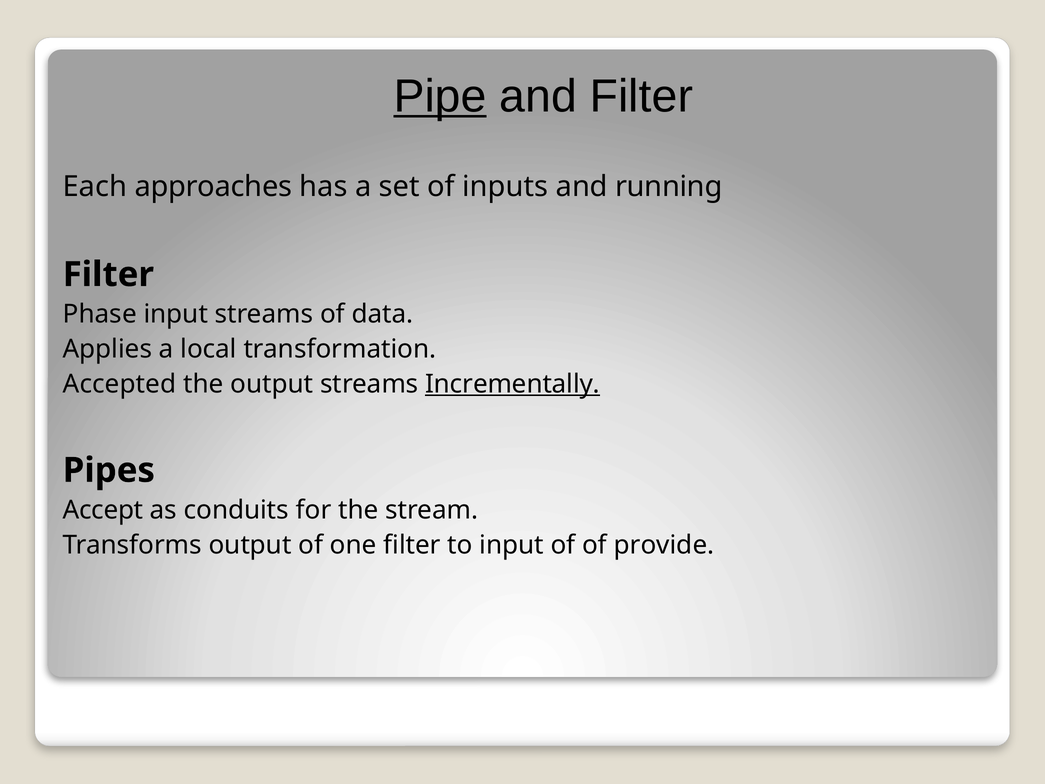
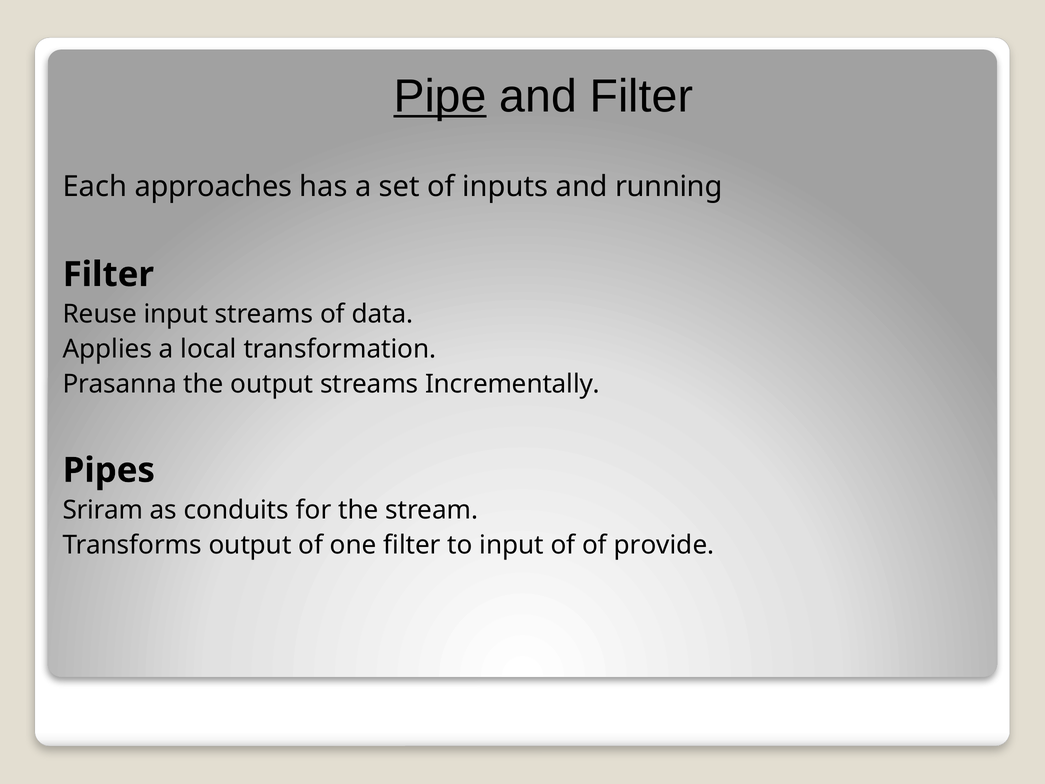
Phase: Phase -> Reuse
Accepted: Accepted -> Prasanna
Incrementally underline: present -> none
Accept: Accept -> Sriram
